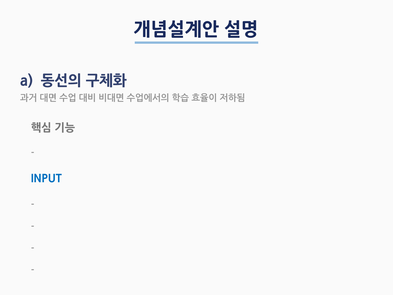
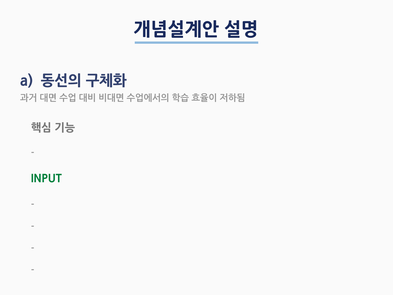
INPUT colour: blue -> green
